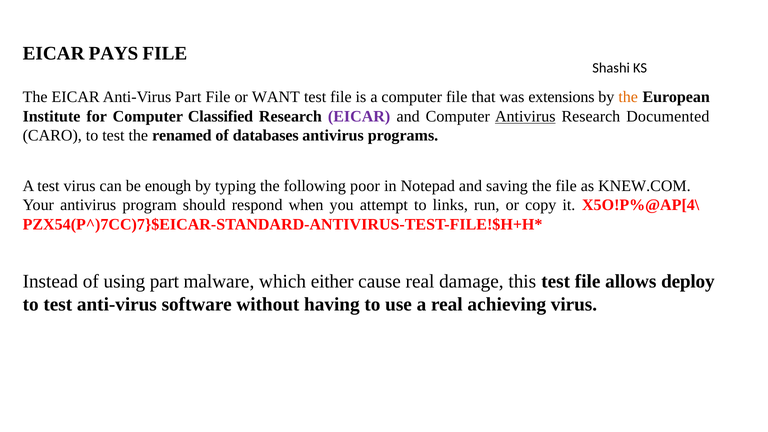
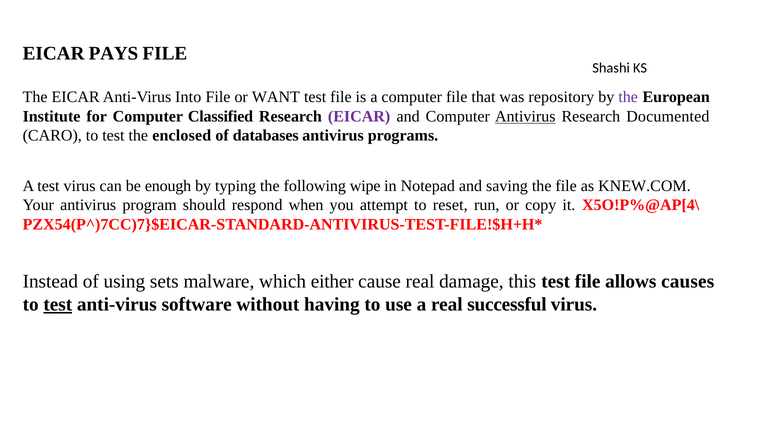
Anti-Virus Part: Part -> Into
extensions: extensions -> repository
the at (628, 97) colour: orange -> purple
renamed: renamed -> enclosed
poor: poor -> wipe
links: links -> reset
using part: part -> sets
deploy: deploy -> causes
test at (58, 304) underline: none -> present
achieving: achieving -> successful
